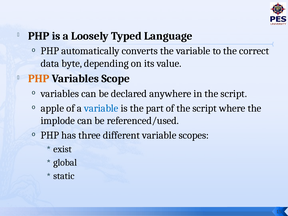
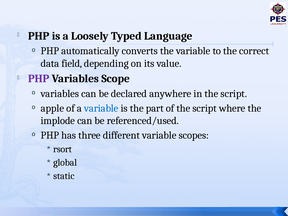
byte: byte -> field
PHP at (39, 79) colour: orange -> purple
exist: exist -> rsort
